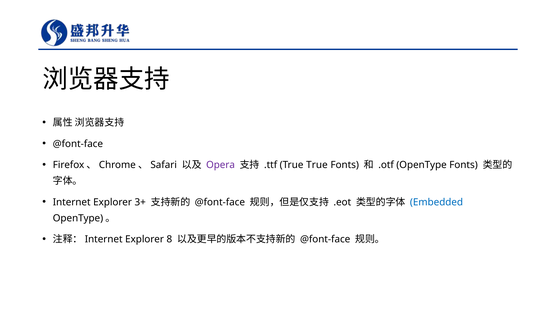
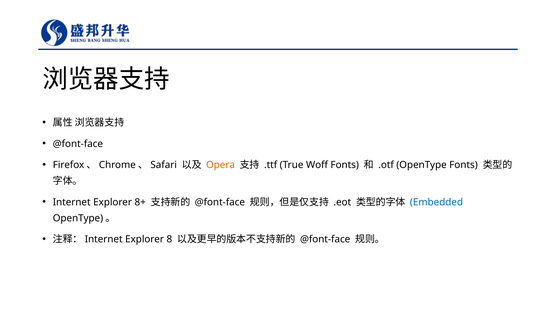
Opera colour: purple -> orange
True True: True -> Woff
3+: 3+ -> 8+
